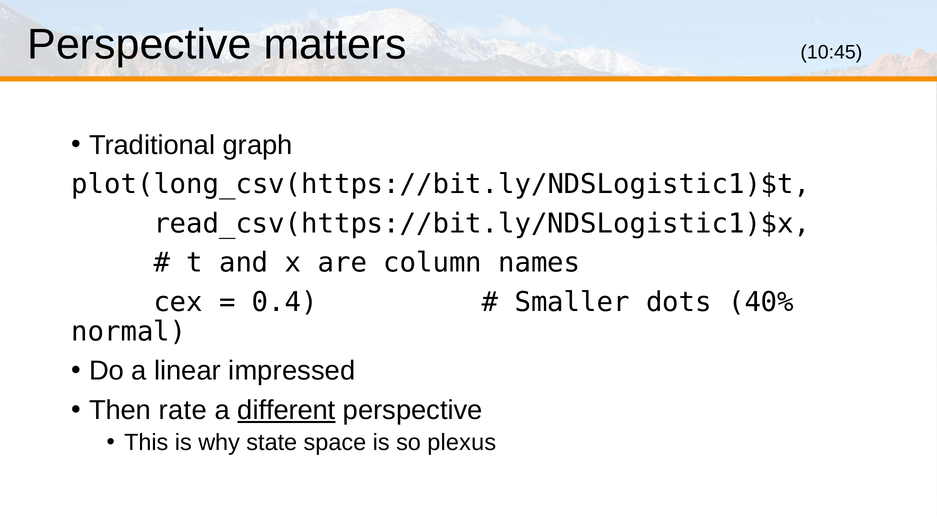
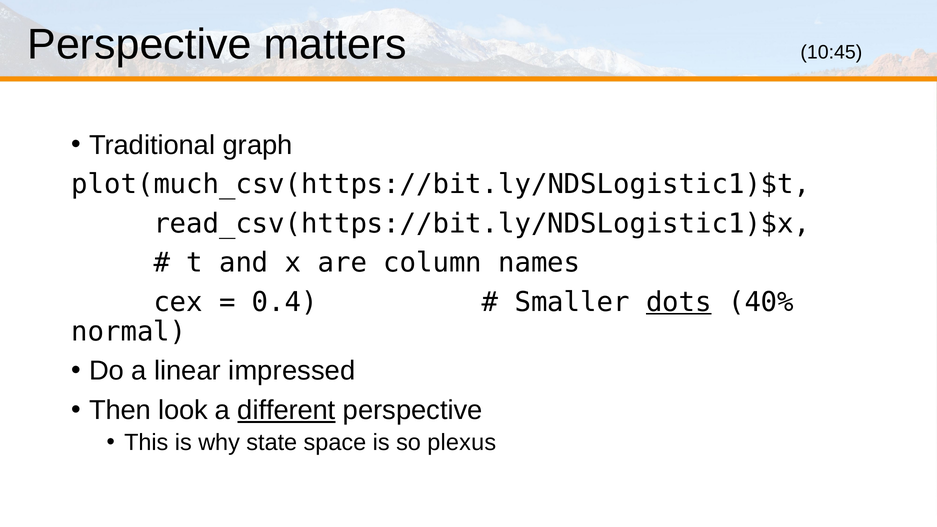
plot(long_csv(https://bit.ly/NDSLogistic1)$t: plot(long_csv(https://bit.ly/NDSLogistic1)$t -> plot(much_csv(https://bit.ly/NDSLogistic1)$t
dots underline: none -> present
rate: rate -> look
